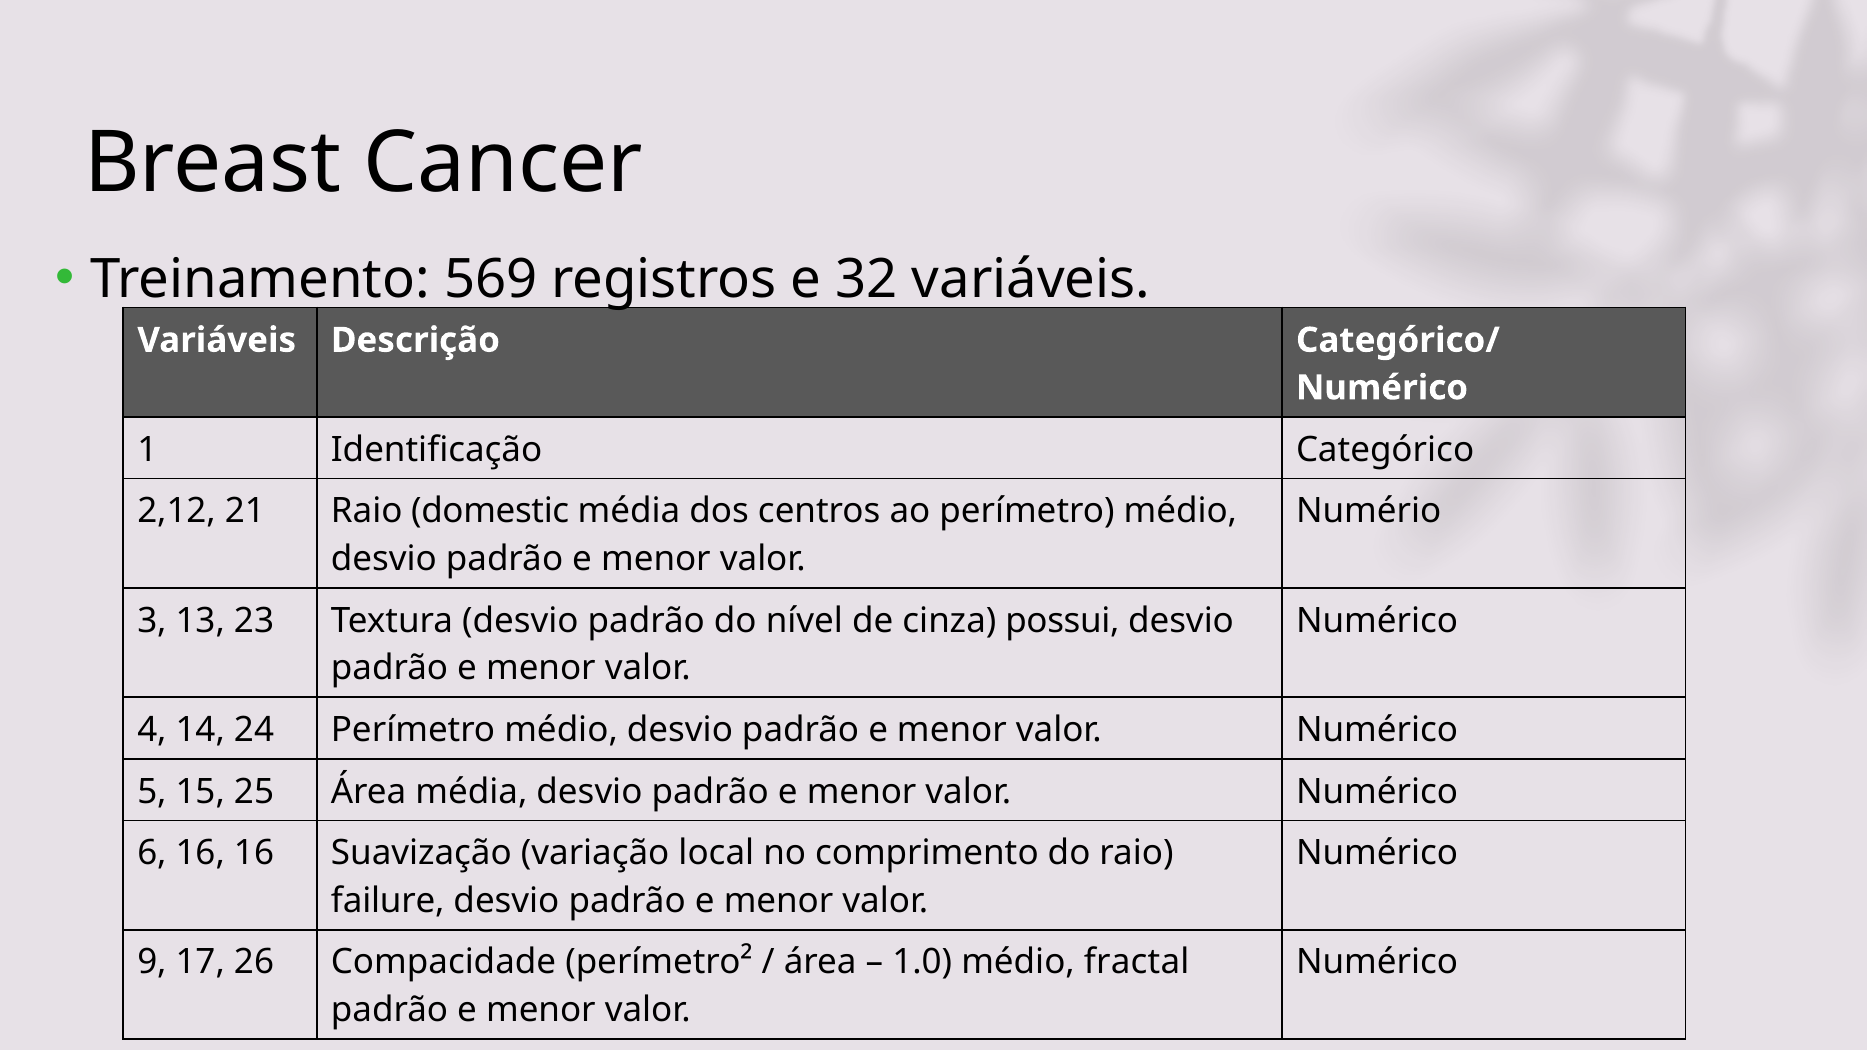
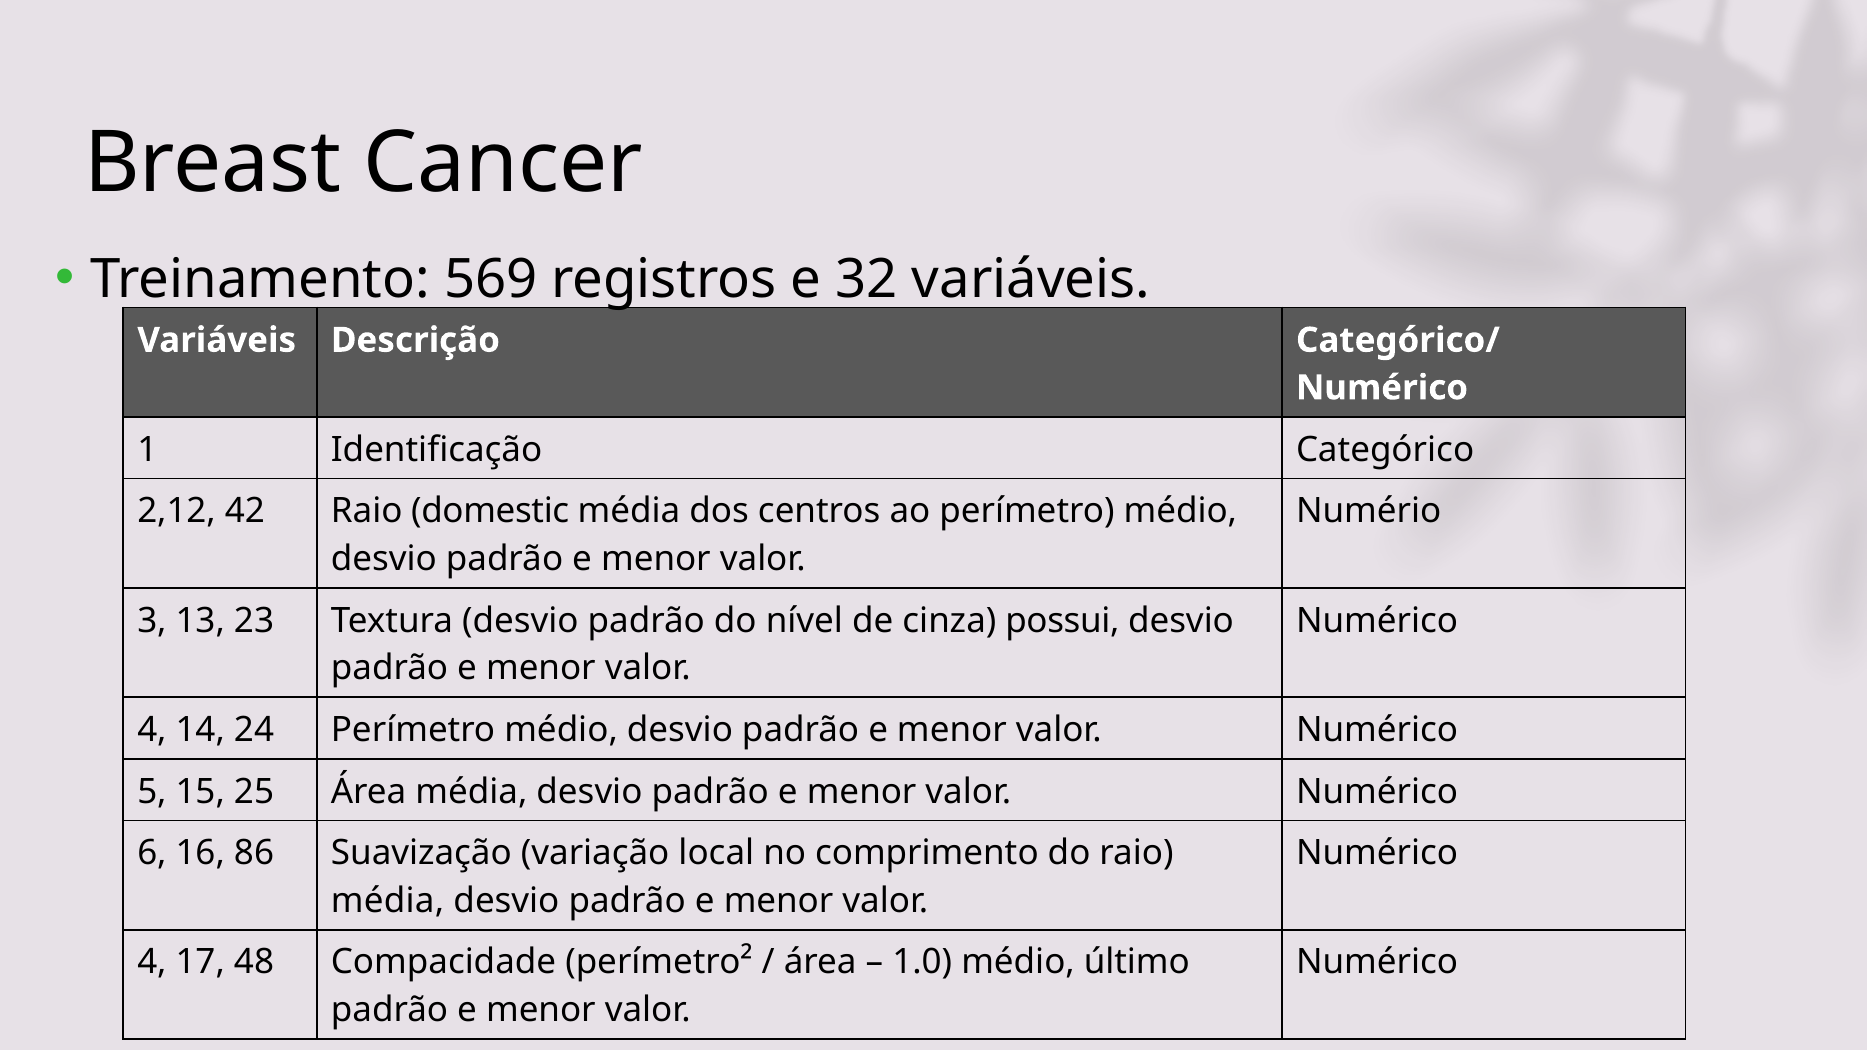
21: 21 -> 42
16 16: 16 -> 86
failure at (388, 901): failure -> média
9 at (152, 963): 9 -> 4
26: 26 -> 48
fractal: fractal -> último
